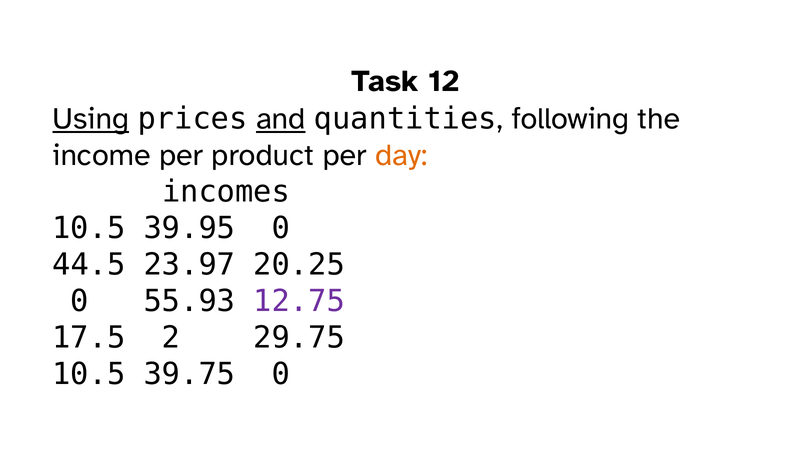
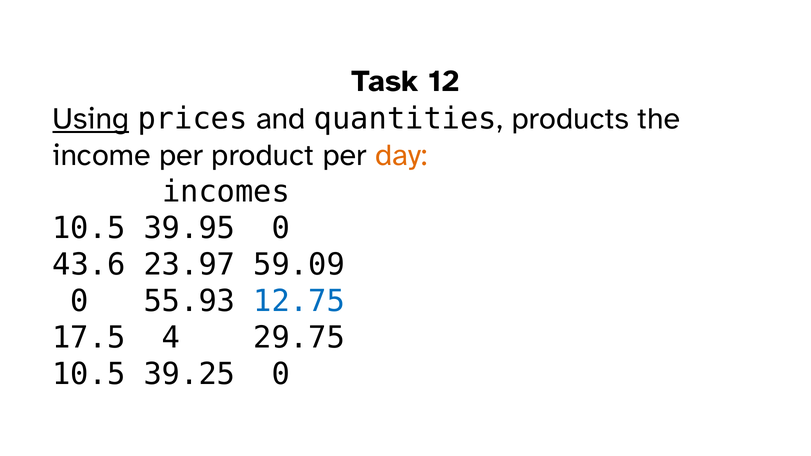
and underline: present -> none
following: following -> products
44.5: 44.5 -> 43.6
20.25: 20.25 -> 59.09
12.75 colour: purple -> blue
2: 2 -> 4
39.75: 39.75 -> 39.25
